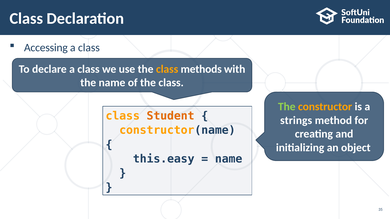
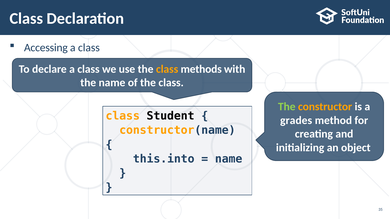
Student colour: orange -> black
strings: strings -> grades
this.easy: this.easy -> this.into
